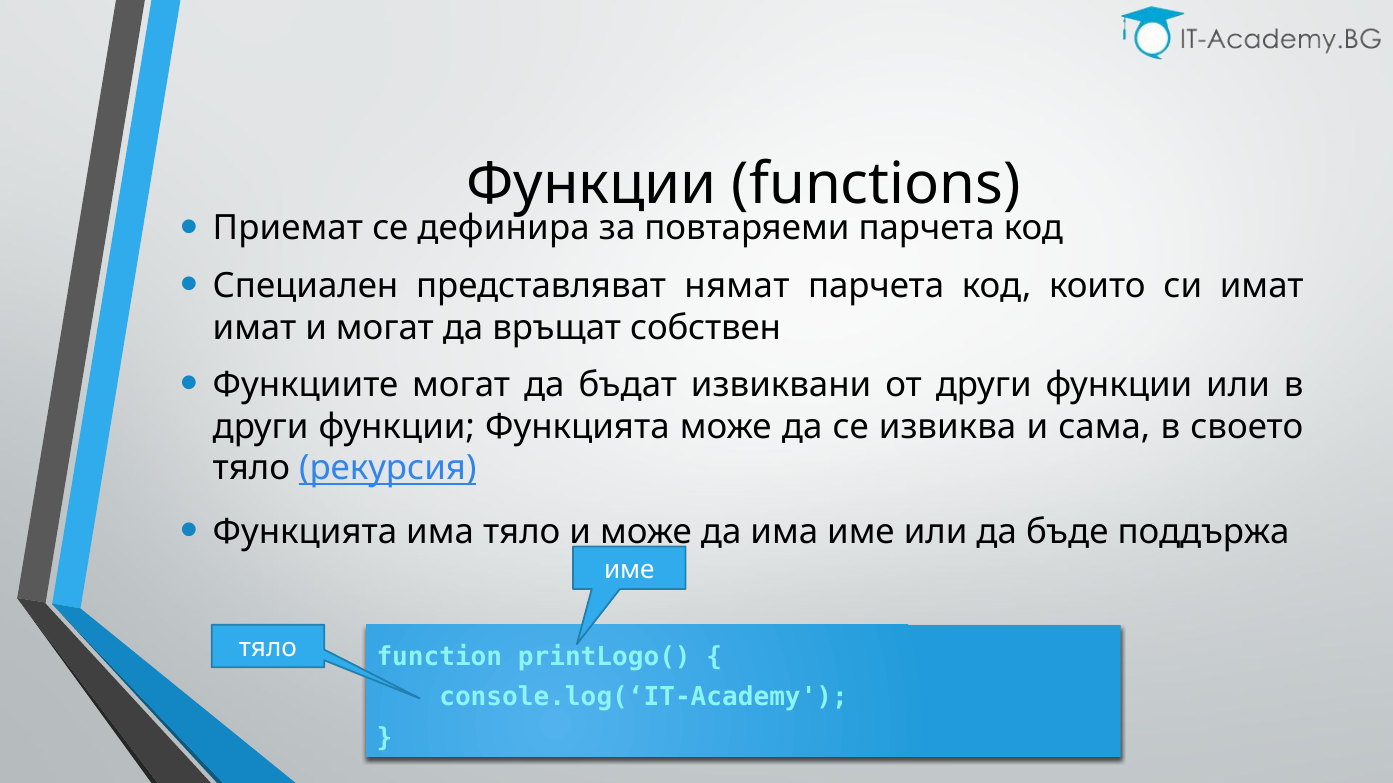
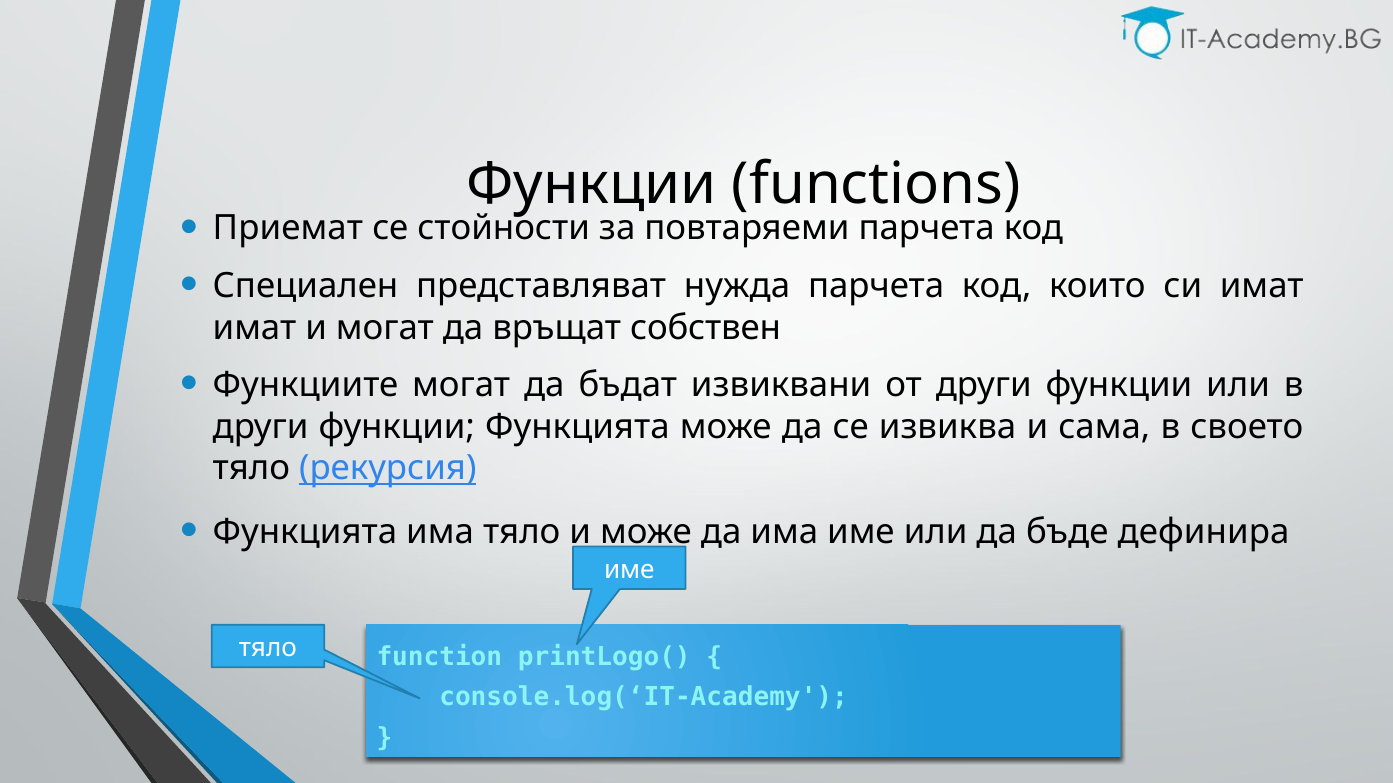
дефинира: дефинира -> стойности
нямат: нямат -> нужда
поддържа: поддържа -> дефинира
